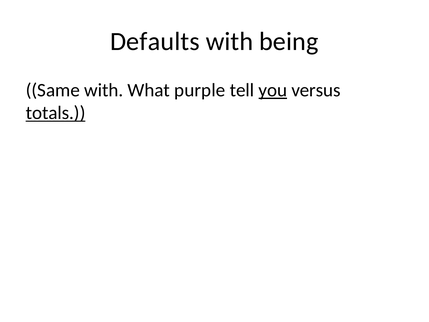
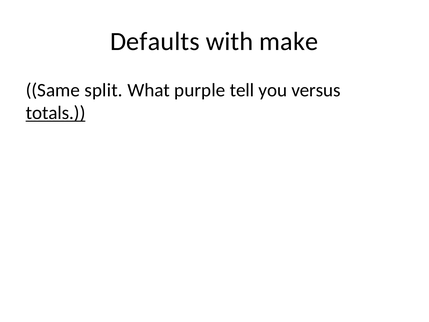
being: being -> make
Same with: with -> split
you underline: present -> none
